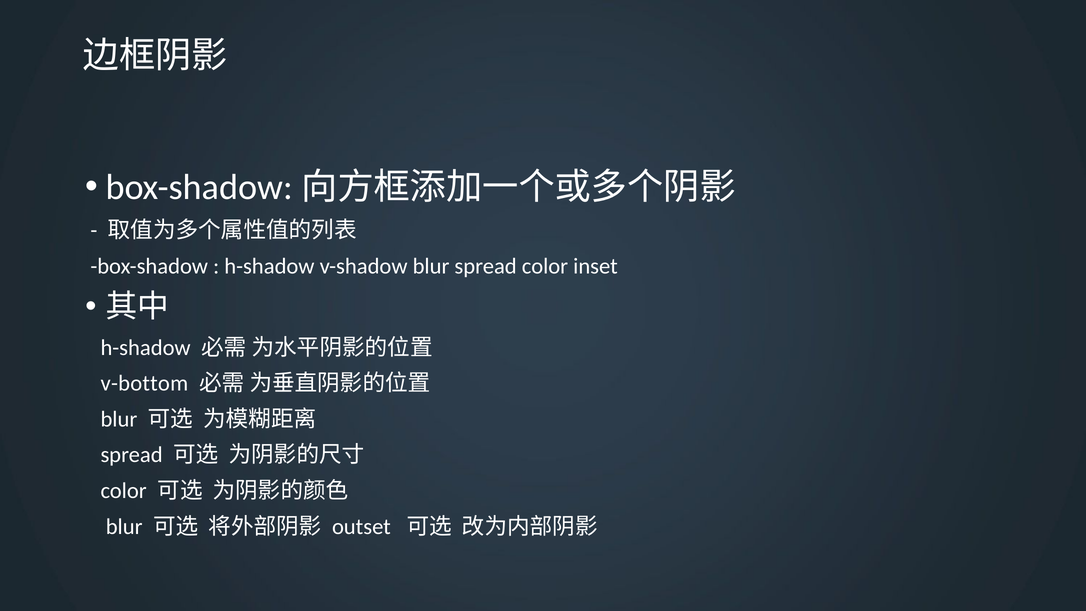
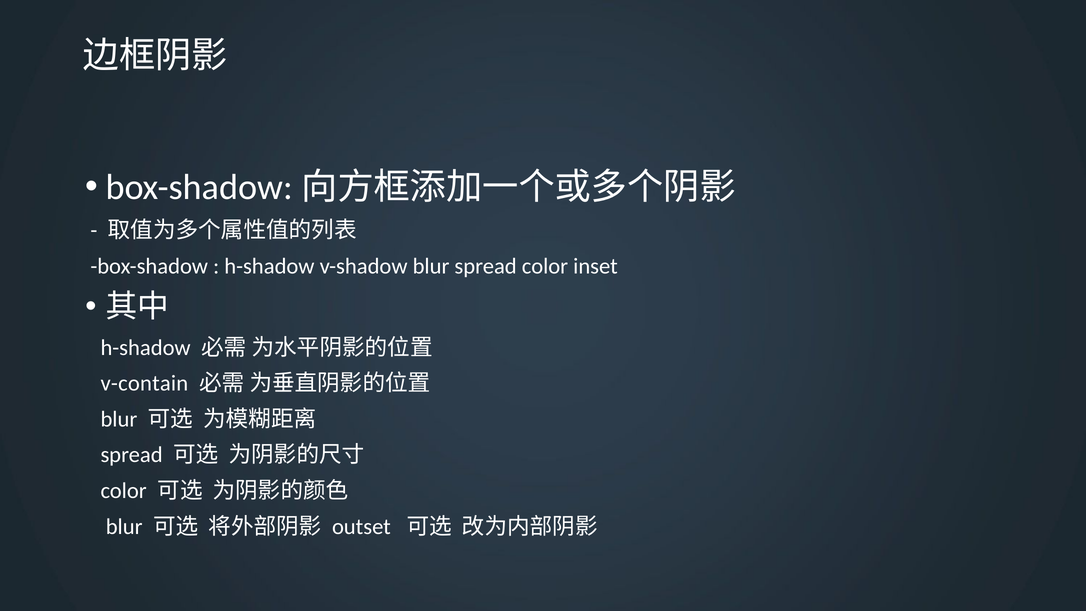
v-bottom: v-bottom -> v-contain
